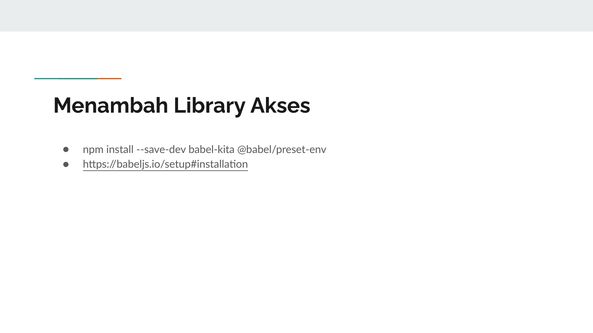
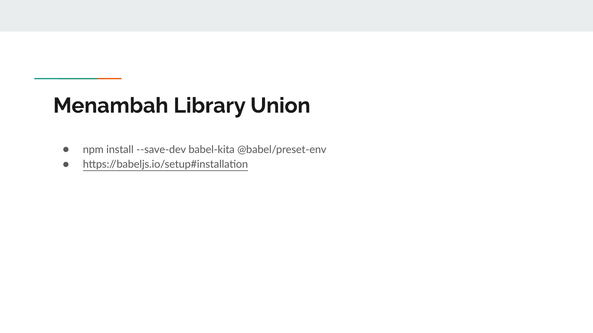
Akses: Akses -> Union
